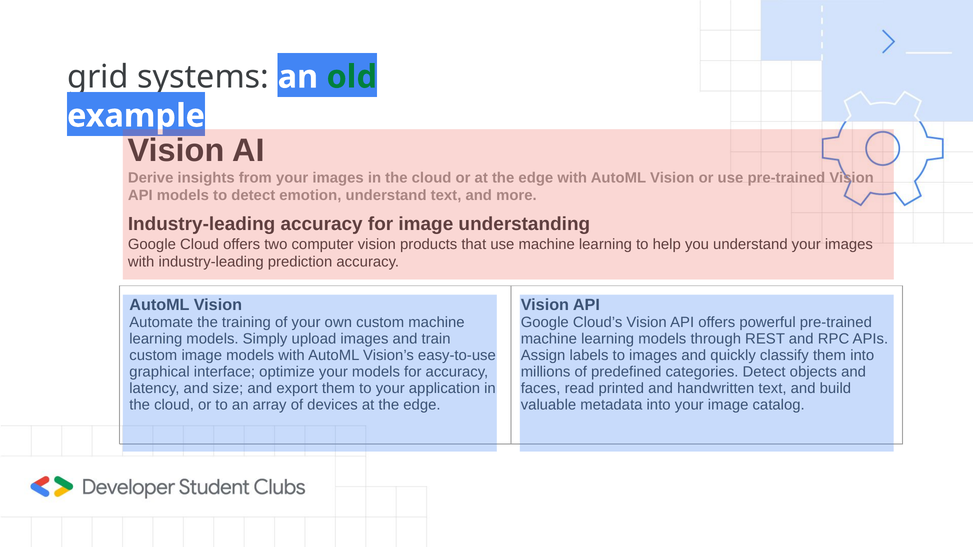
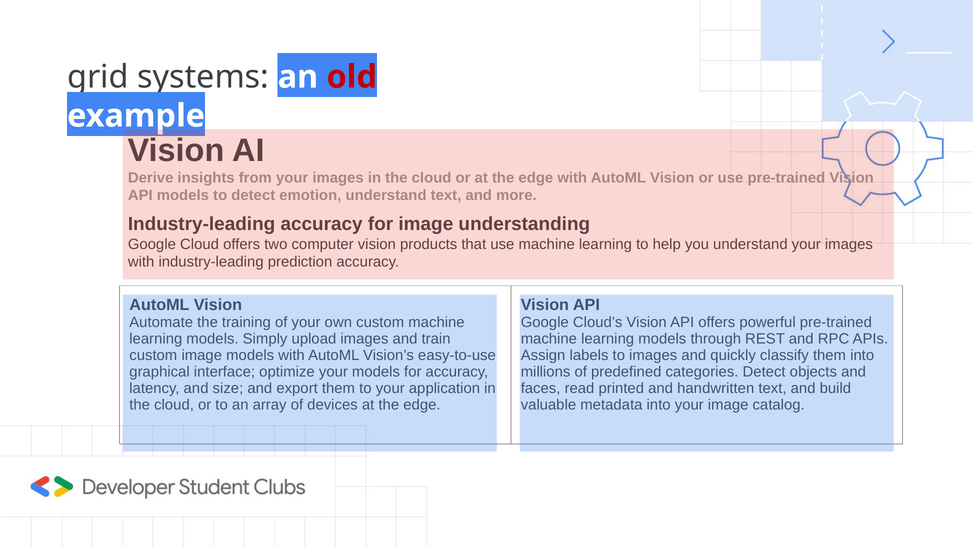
old colour: green -> red
